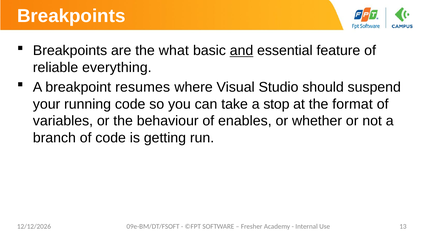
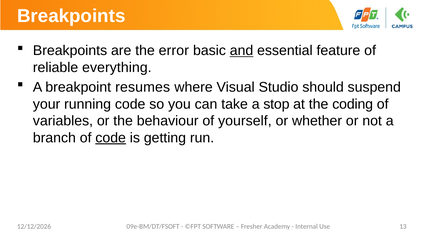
what: what -> error
format: format -> coding
enables: enables -> yourself
code at (111, 138) underline: none -> present
